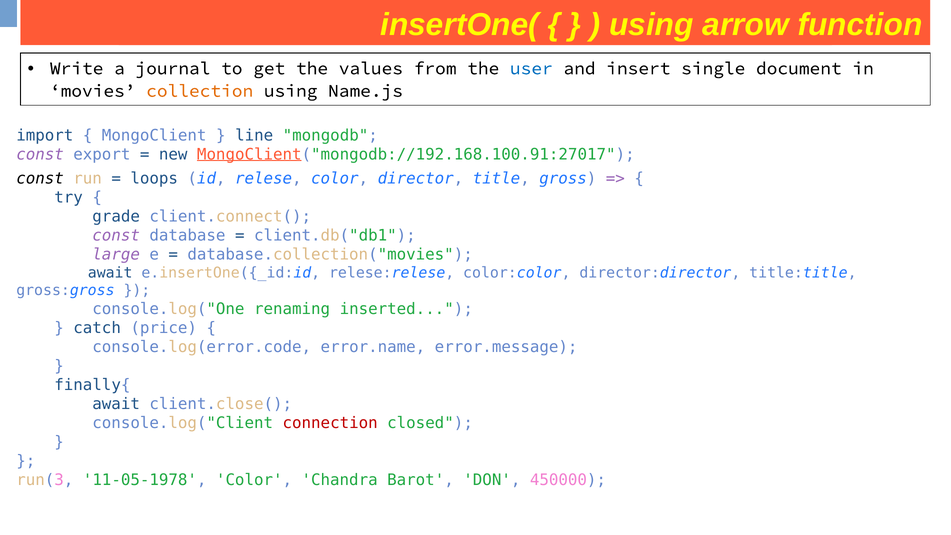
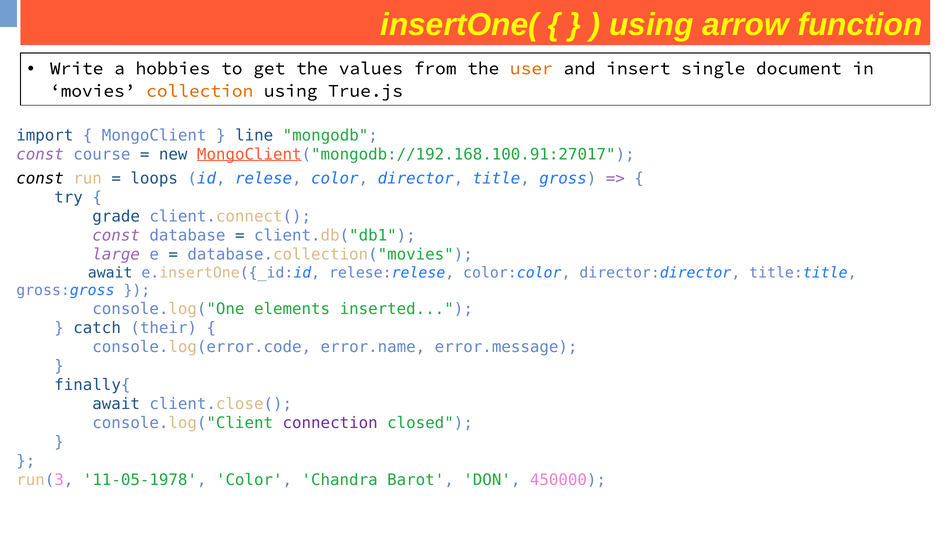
journal: journal -> hobbies
user colour: blue -> orange
Name.js: Name.js -> True.js
export: export -> course
renaming: renaming -> elements
price: price -> their
connection colour: red -> purple
